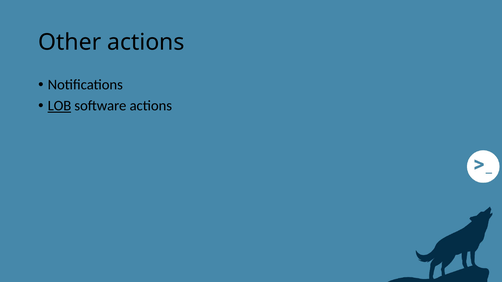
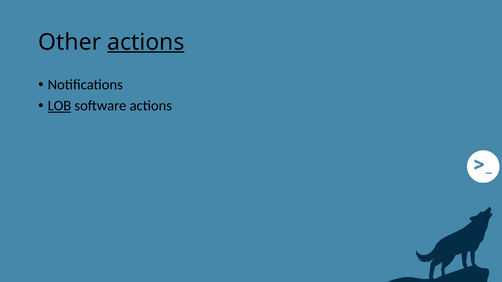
actions at (146, 42) underline: none -> present
